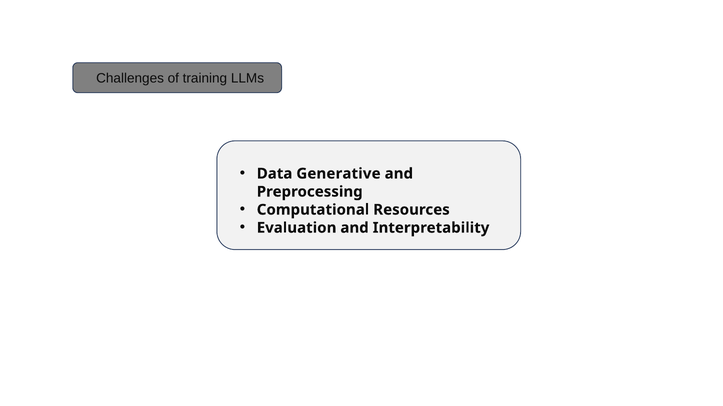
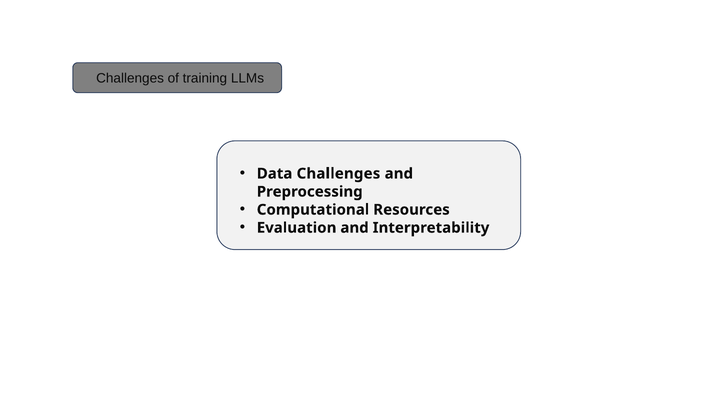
Data Generative: Generative -> Challenges
